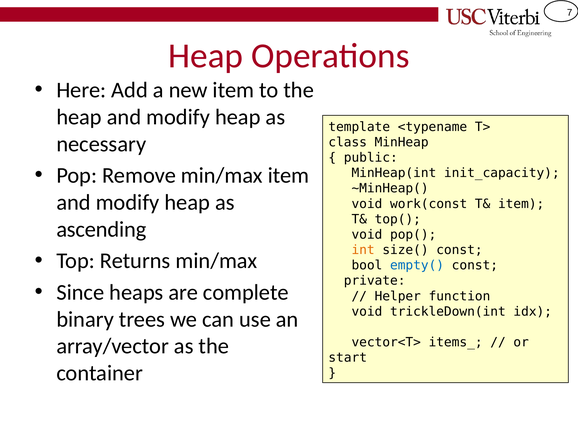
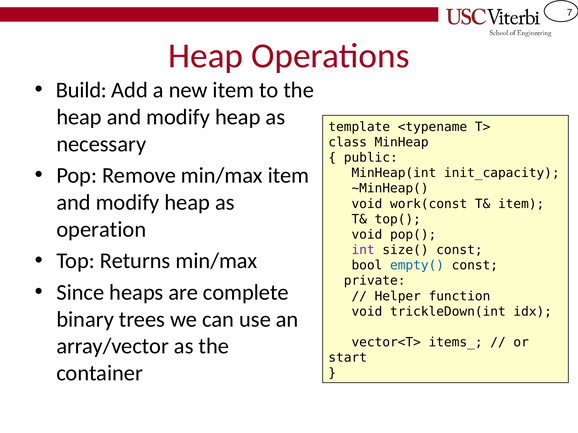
Here: Here -> Build
ascending: ascending -> operation
int colour: orange -> purple
